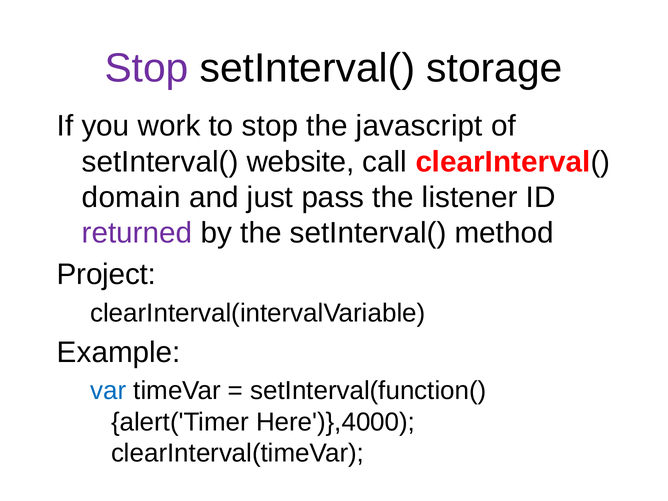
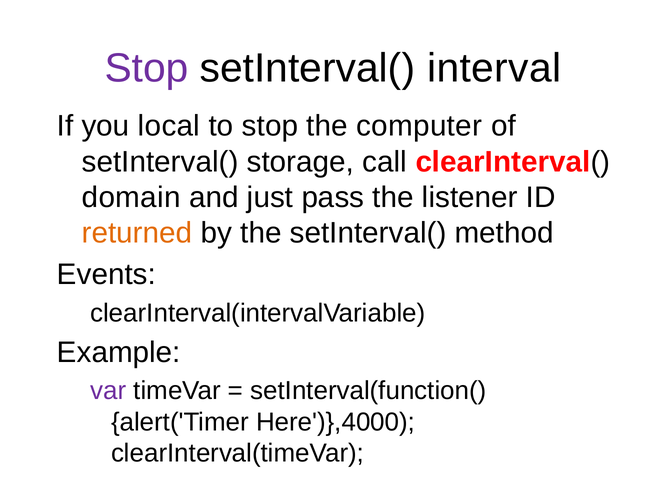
storage: storage -> interval
work: work -> local
javascript: javascript -> computer
website: website -> storage
returned colour: purple -> orange
Project: Project -> Events
var colour: blue -> purple
